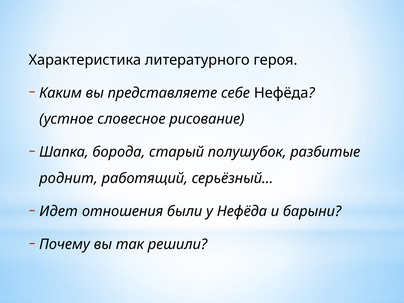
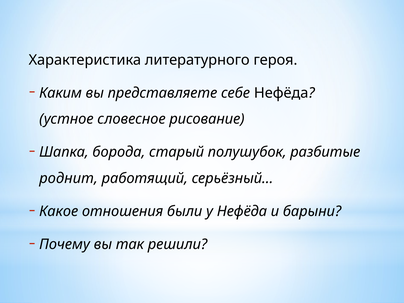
Идет: Идет -> Какое
